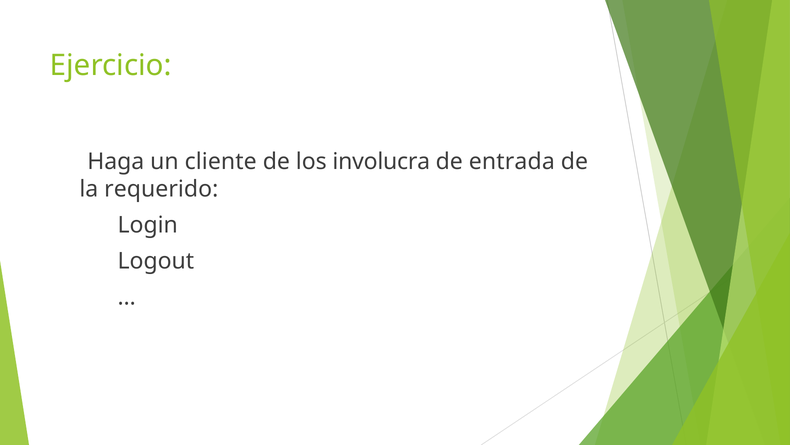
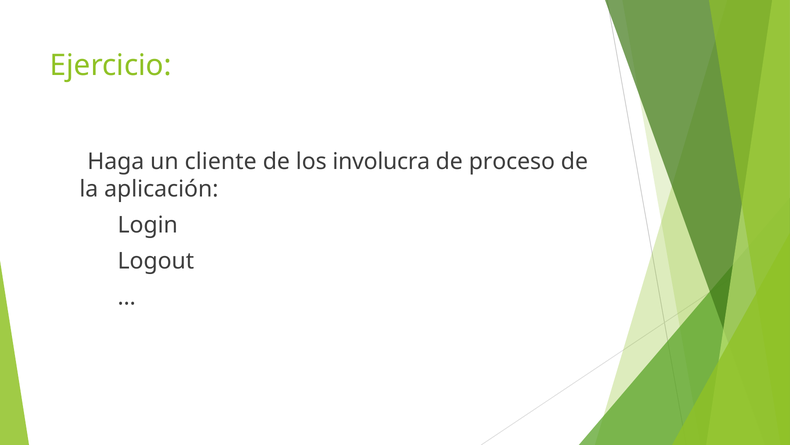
entrada: entrada -> proceso
requerido: requerido -> aplicación
